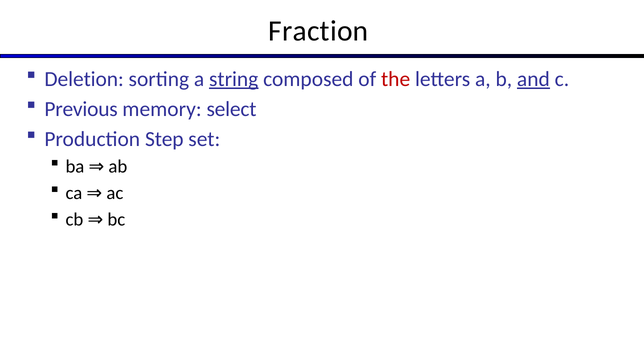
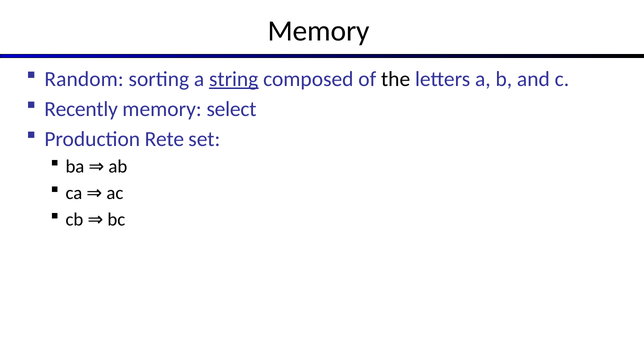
Fraction at (318, 31): Fraction -> Memory
Deletion: Deletion -> Random
the colour: red -> black
and underline: present -> none
Previous: Previous -> Recently
Step: Step -> Rete
